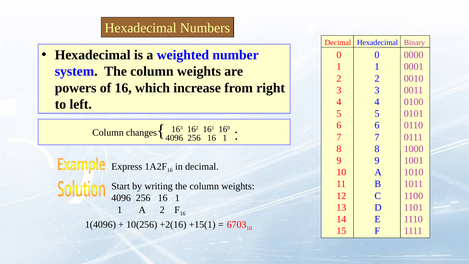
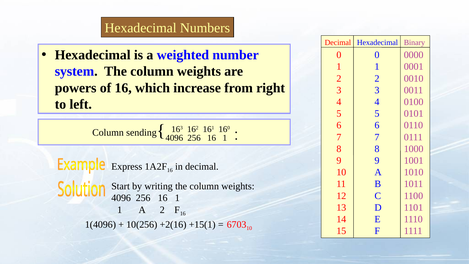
changes: changes -> sending
